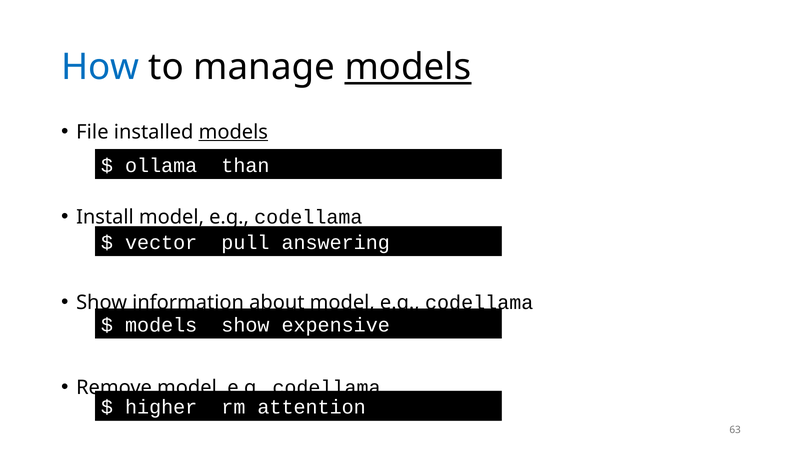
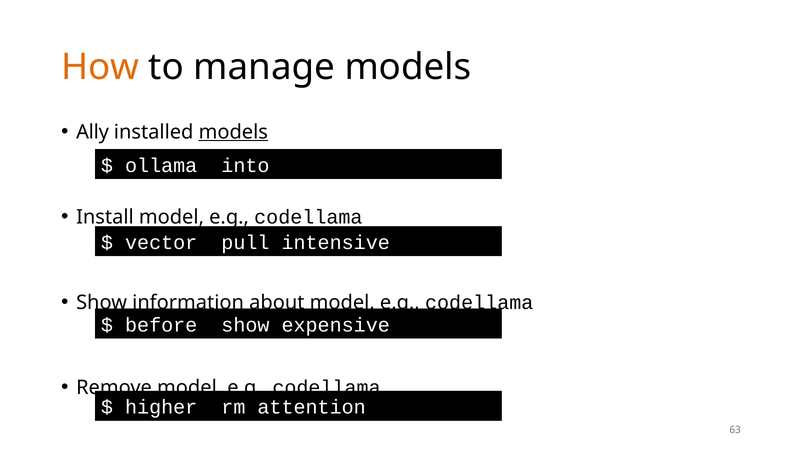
How colour: blue -> orange
models at (408, 67) underline: present -> none
File: File -> Ally
than: than -> into
answering: answering -> intensive
models at (161, 325): models -> before
